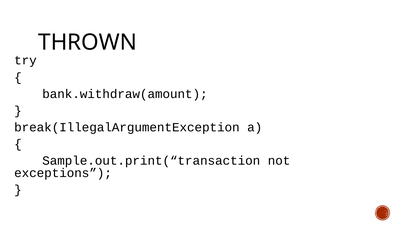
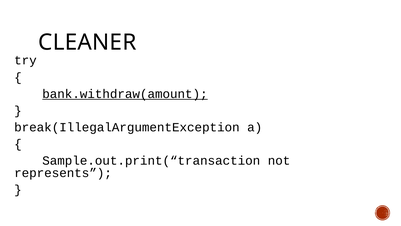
THROWN: THROWN -> CLEANER
bank.withdraw(amount underline: none -> present
exceptions: exceptions -> represents
